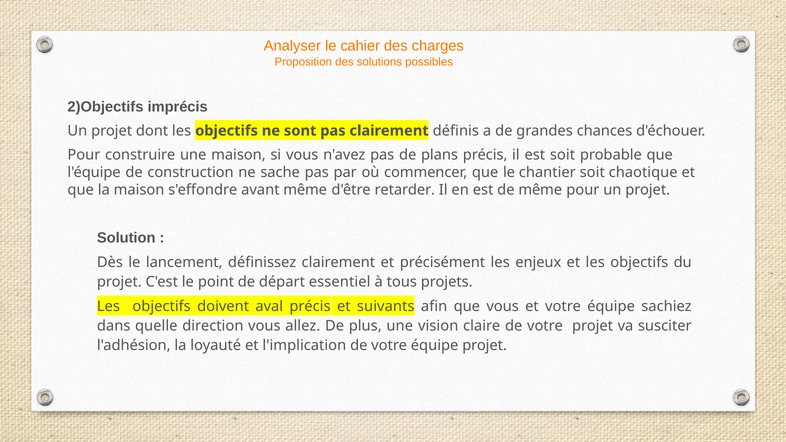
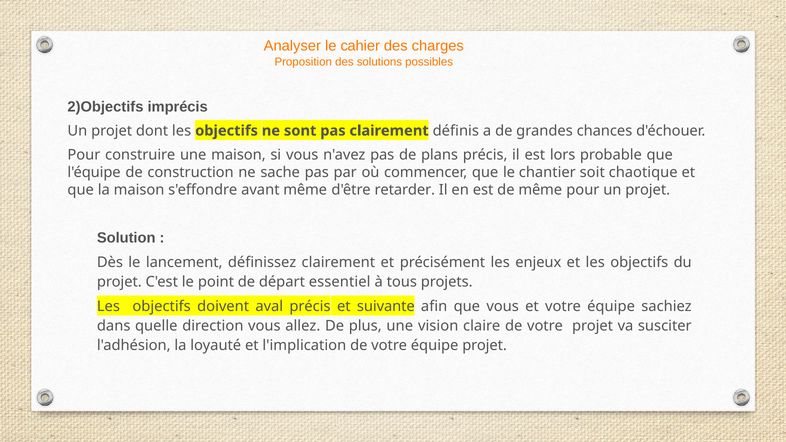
est soit: soit -> lors
suivants: suivants -> suivante
